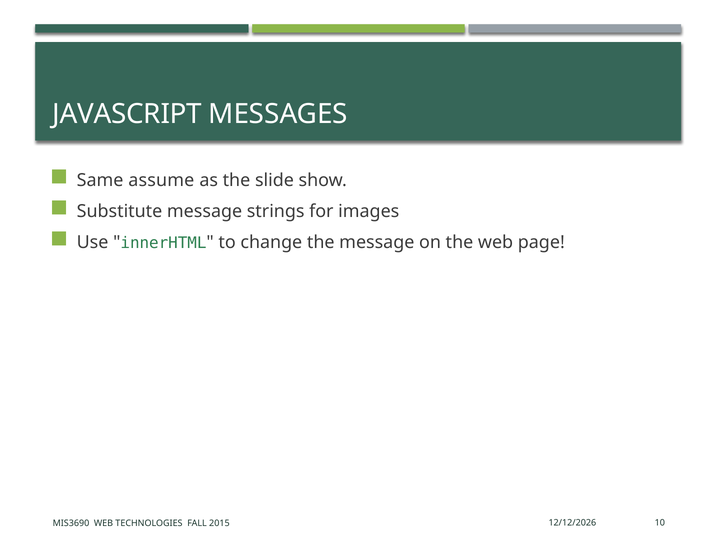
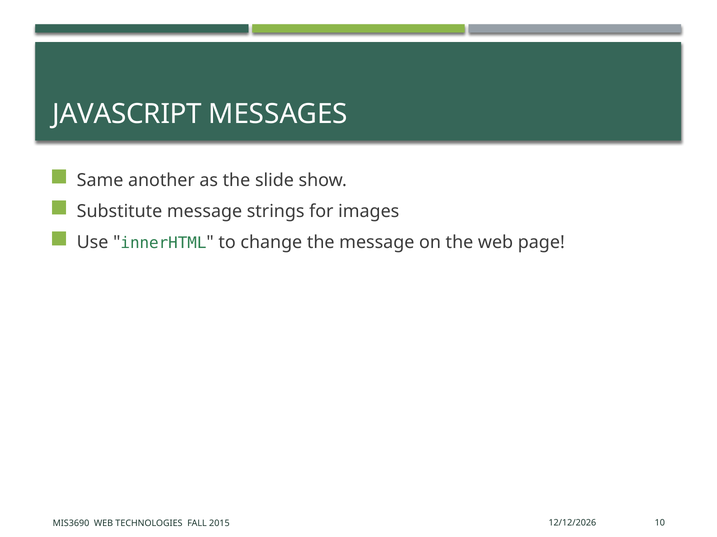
assume: assume -> another
